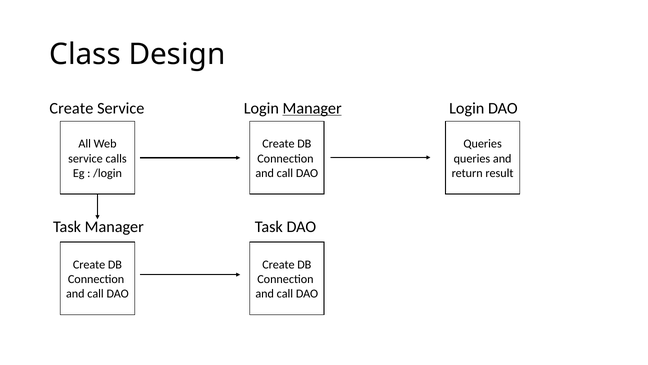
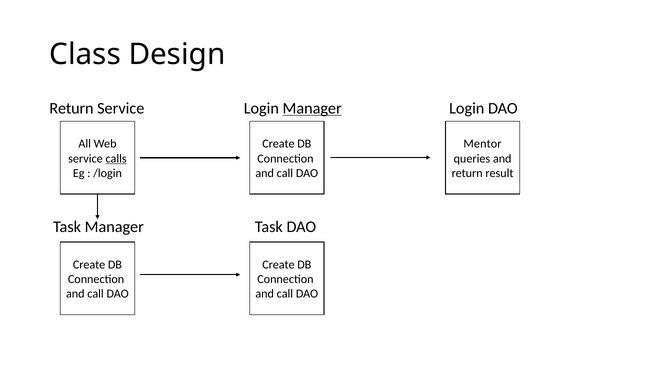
Create at (71, 108): Create -> Return
Queries at (483, 144): Queries -> Mentor
calls underline: none -> present
